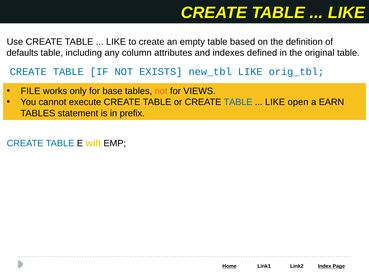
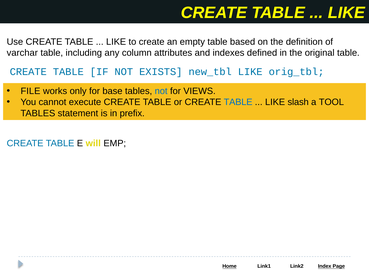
defaults: defaults -> varchar
not at (161, 91) colour: orange -> blue
open: open -> slash
EARN: EARN -> TOOL
